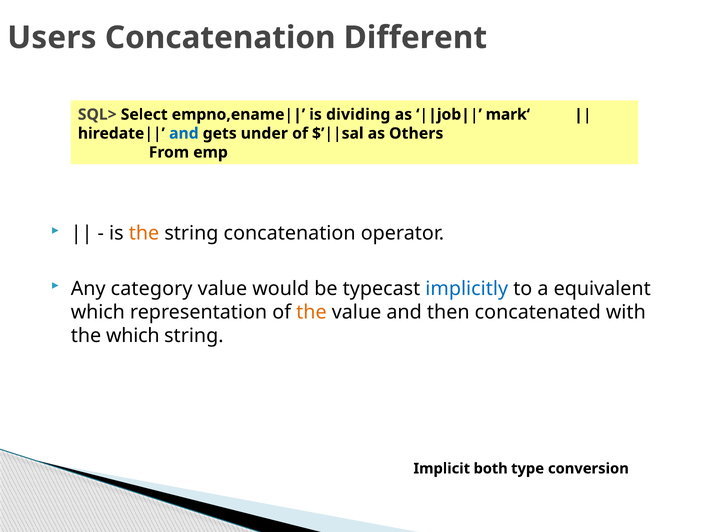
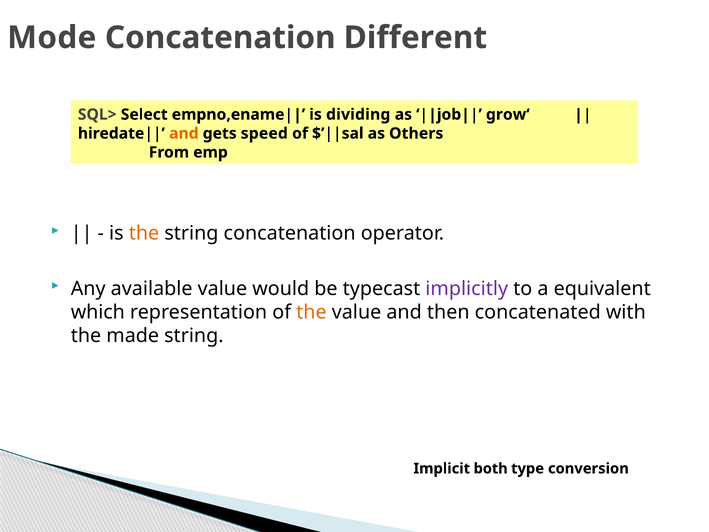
Users: Users -> Mode
mark‘: mark‘ -> grow‘
and at (184, 133) colour: blue -> orange
under: under -> speed
category: category -> available
implicitly colour: blue -> purple
the which: which -> made
